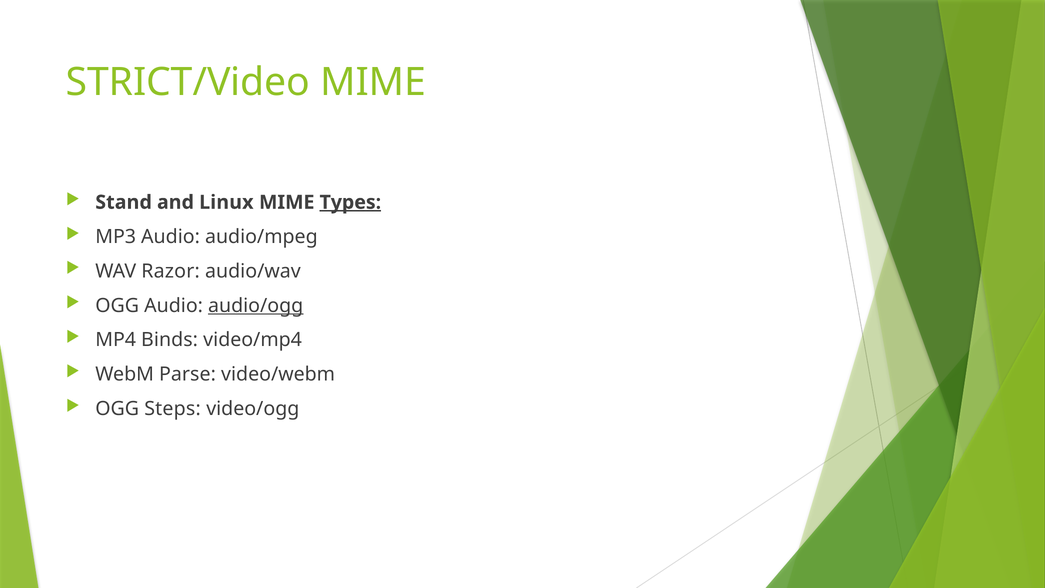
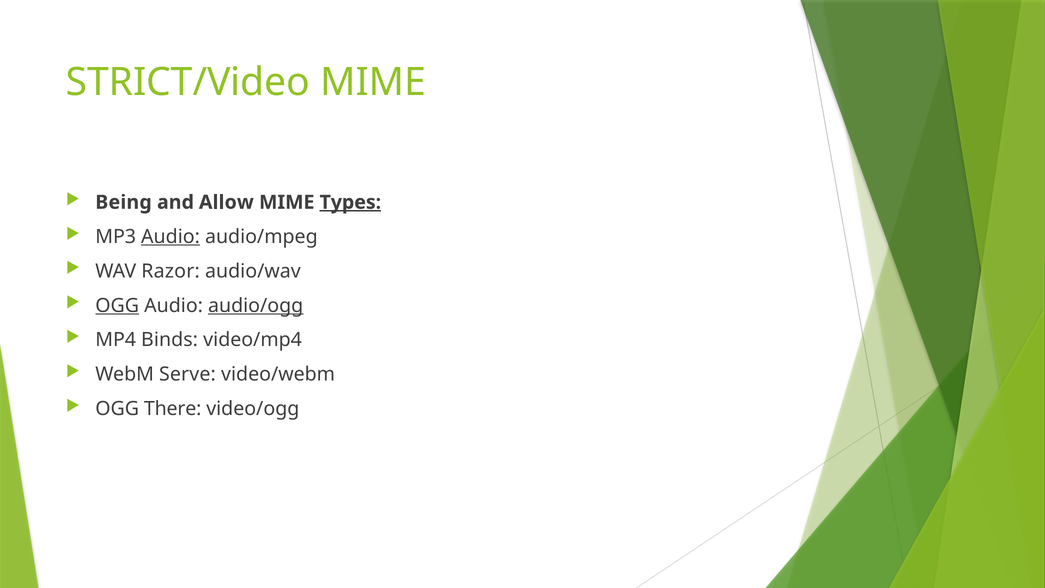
Stand: Stand -> Being
Linux: Linux -> Allow
Audio at (170, 237) underline: none -> present
OGG at (117, 305) underline: none -> present
Parse: Parse -> Serve
Steps: Steps -> There
